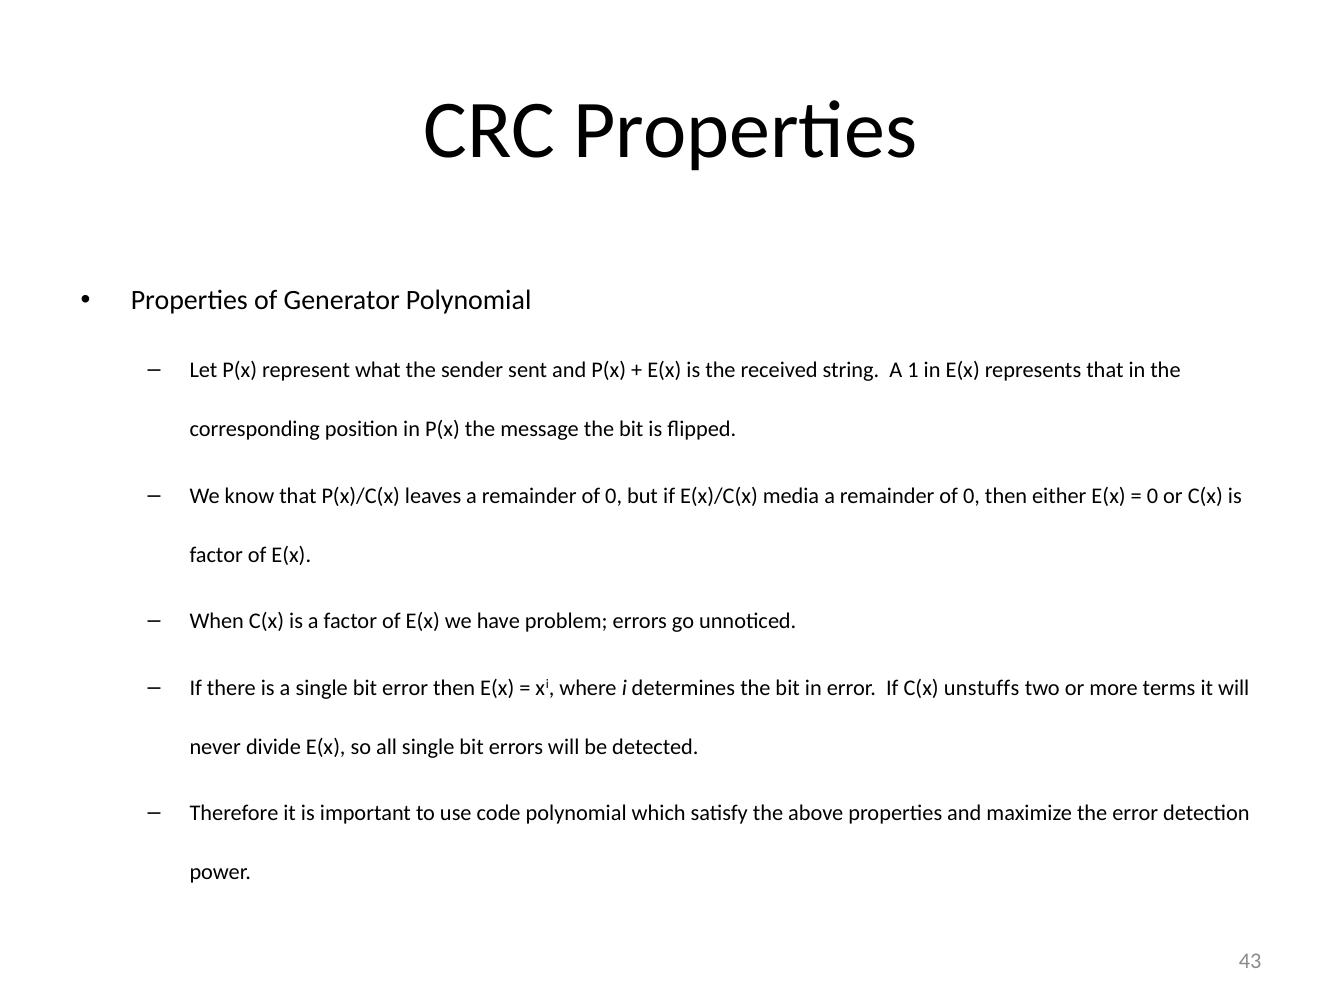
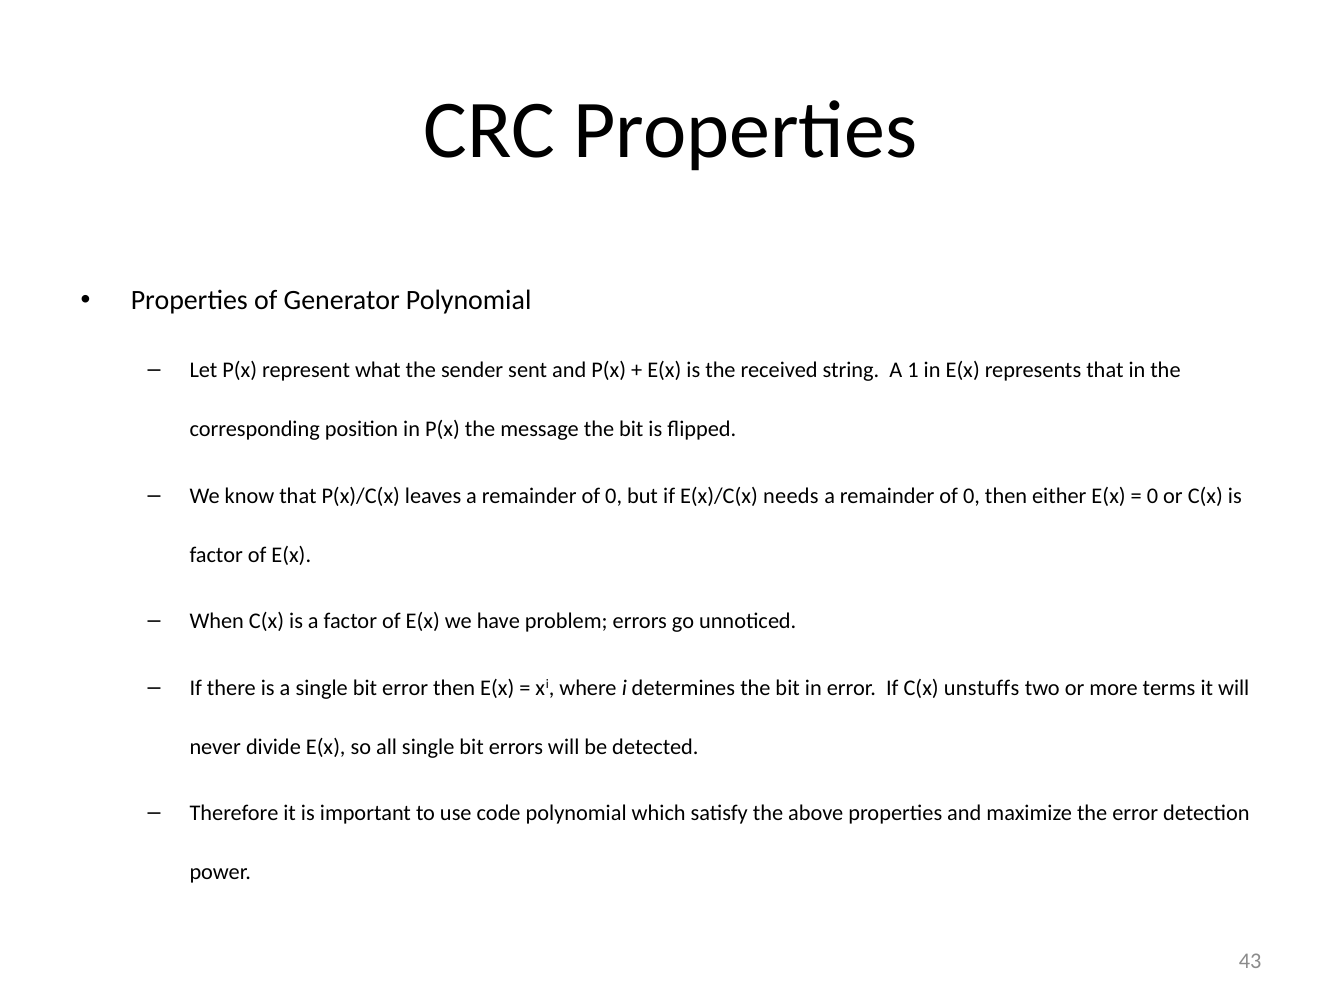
media: media -> needs
